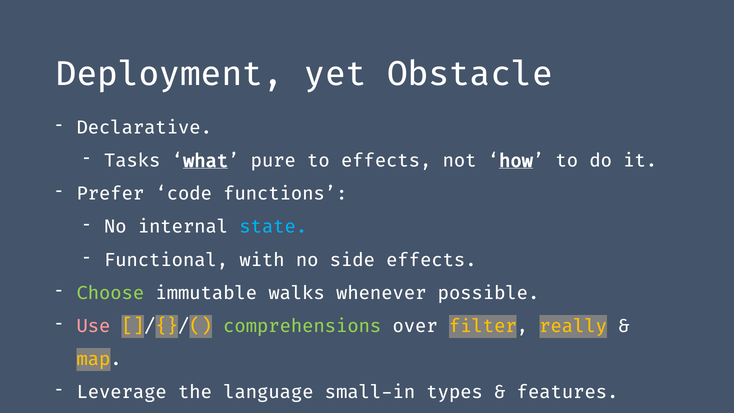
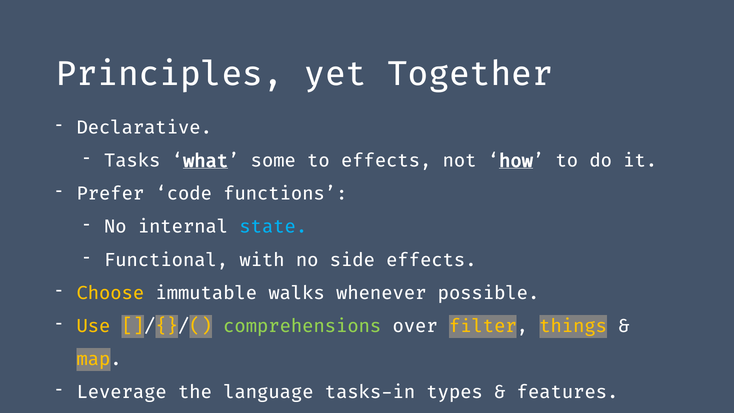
Deployment: Deployment -> Principles
Obstacle: Obstacle -> Together
pure: pure -> some
Choose colour: light green -> yellow
Use colour: pink -> yellow
really: really -> things
small-in: small-in -> tasks-in
